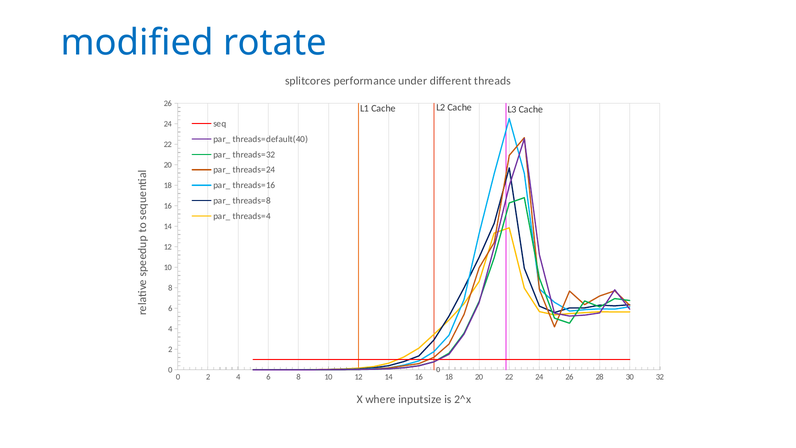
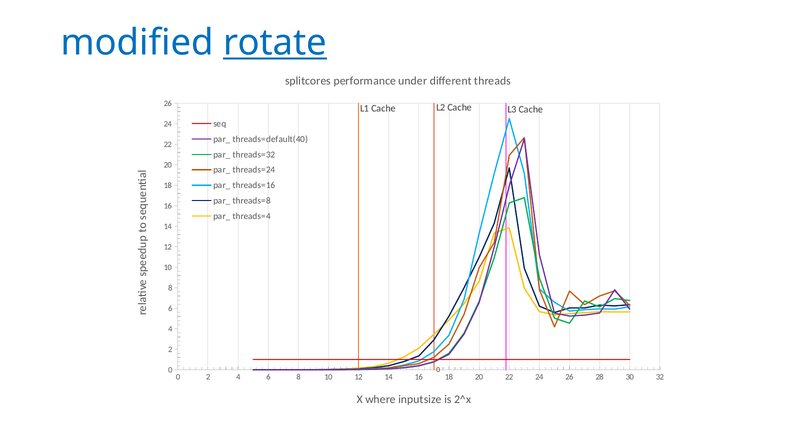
rotate underline: none -> present
